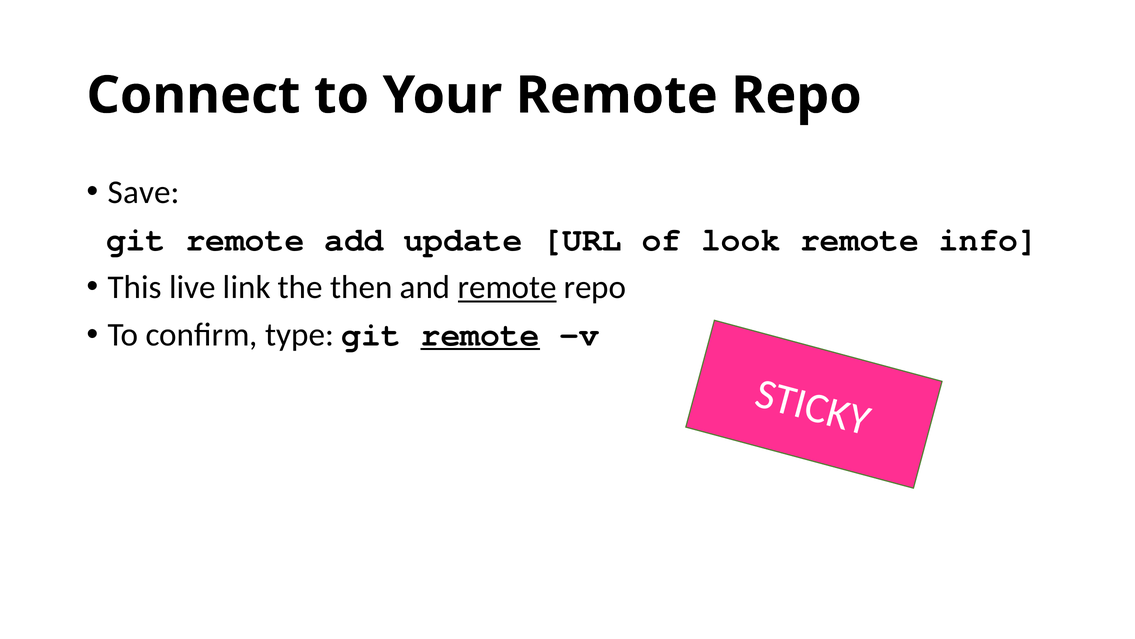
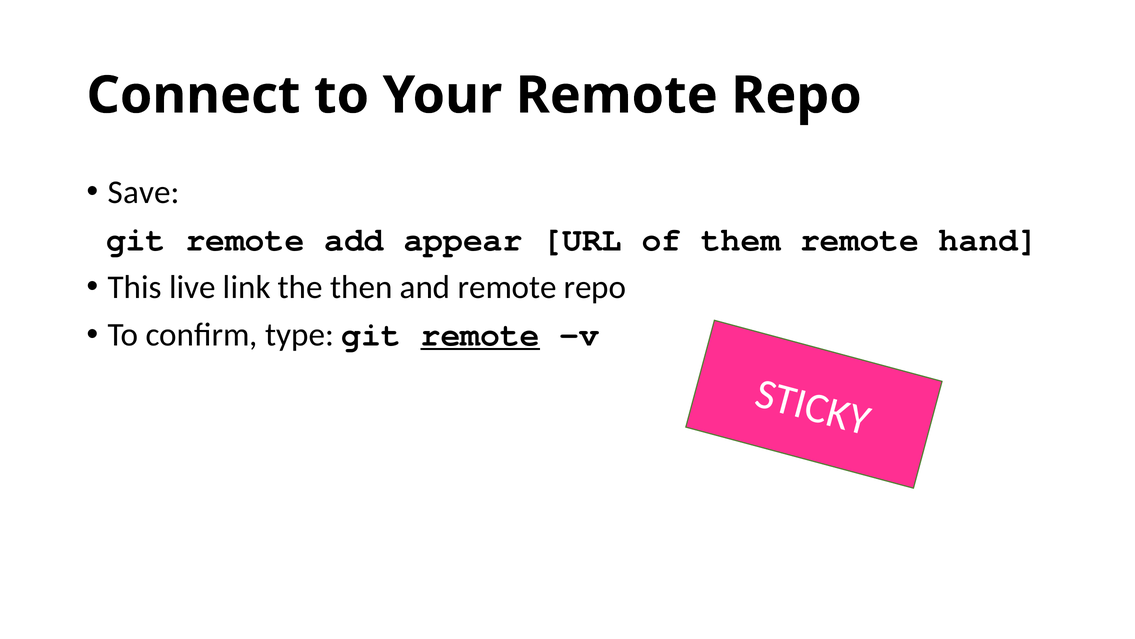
update: update -> appear
look: look -> them
info: info -> hand
remote at (507, 287) underline: present -> none
